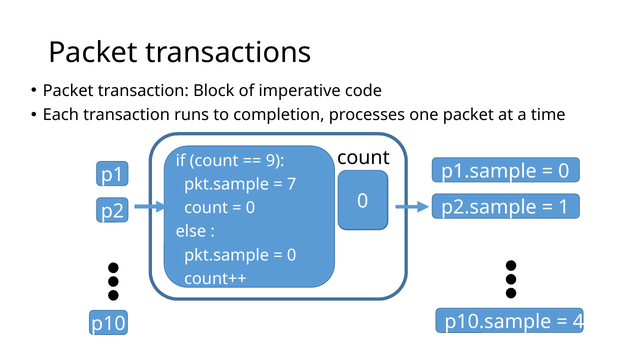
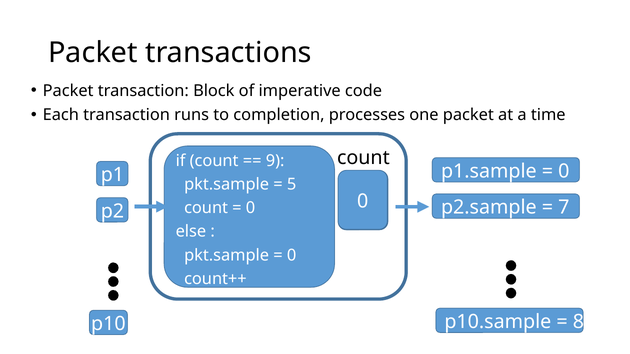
7: 7 -> 5
1 at (564, 208): 1 -> 7
4: 4 -> 8
